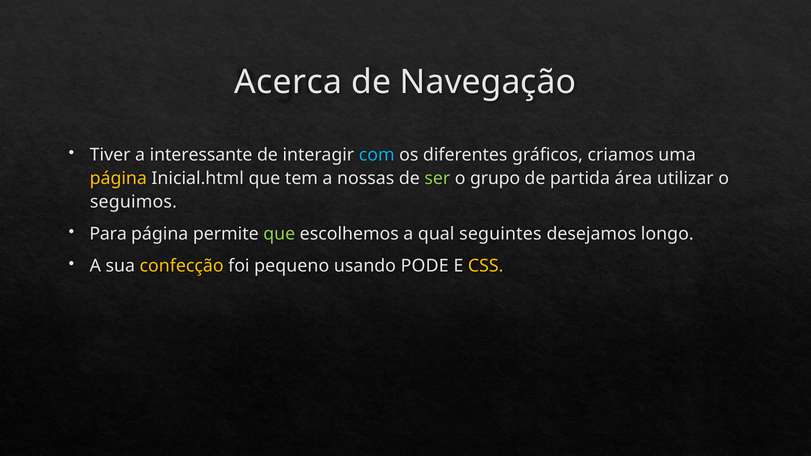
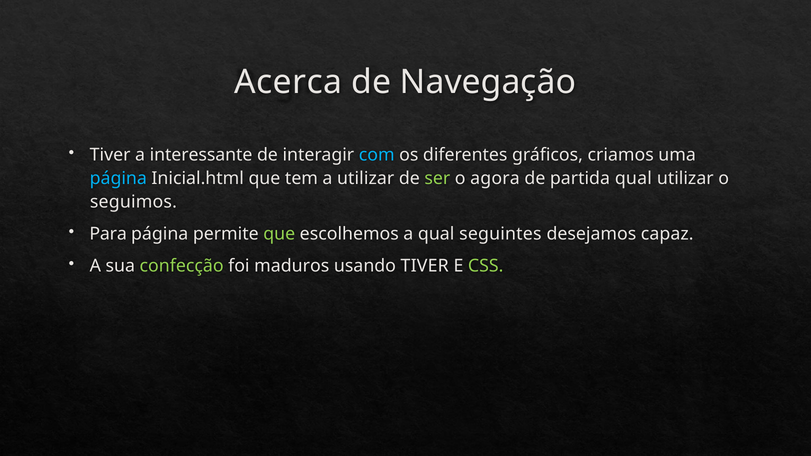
página at (118, 179) colour: yellow -> light blue
a nossas: nossas -> utilizar
grupo: grupo -> agora
partida área: área -> qual
longo: longo -> capaz
confecção colour: yellow -> light green
pequeno: pequeno -> maduros
usando PODE: PODE -> TIVER
CSS colour: yellow -> light green
